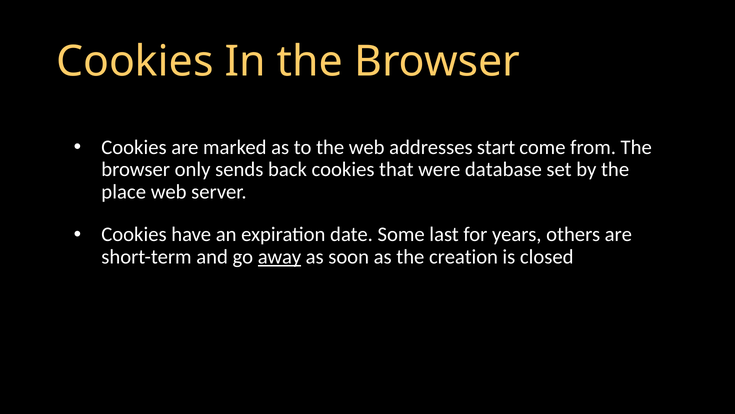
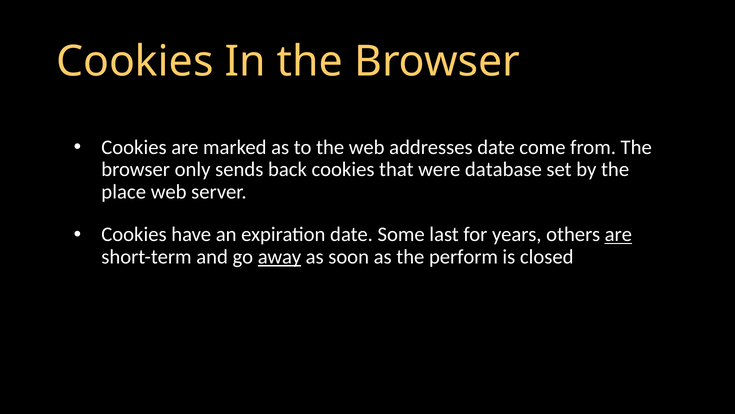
addresses start: start -> date
are at (618, 234) underline: none -> present
creation: creation -> perform
